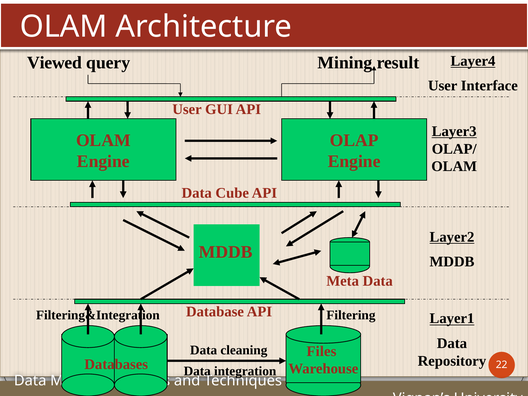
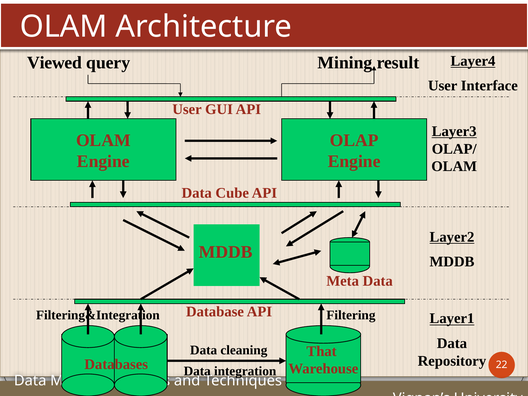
Files: Files -> That
